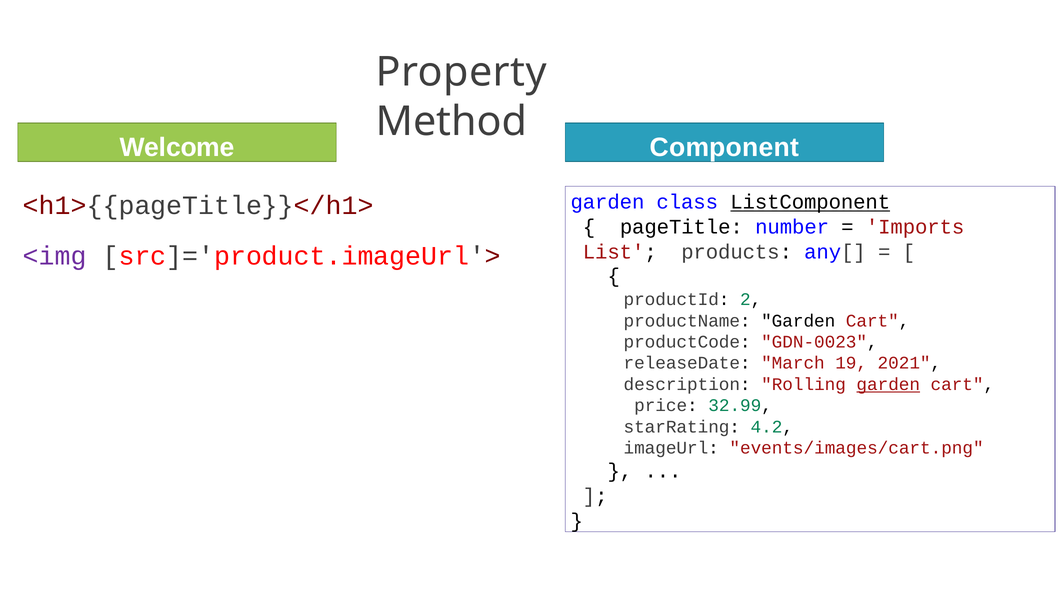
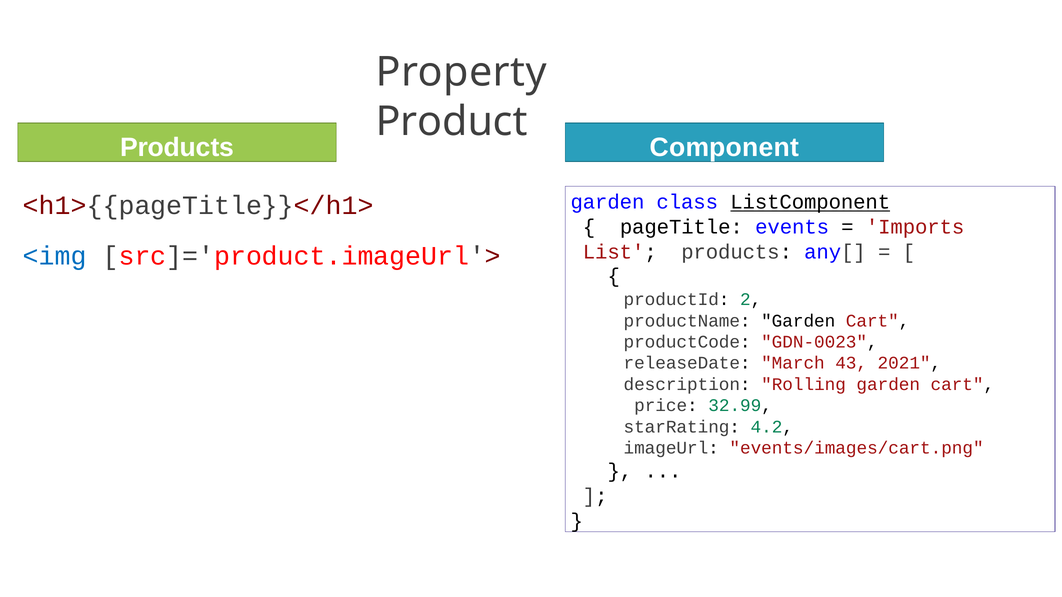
Method: Method -> Product
Welcome at (177, 148): Welcome -> Products
number: number -> events
<img colour: purple -> blue
19: 19 -> 43
garden at (888, 385) underline: present -> none
